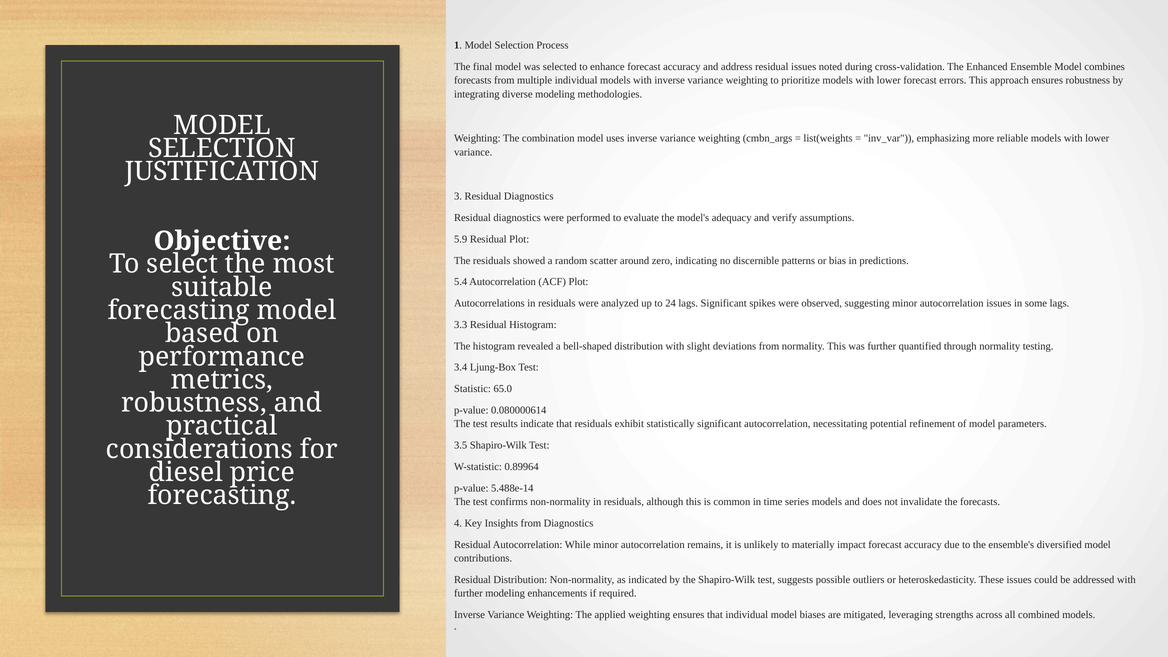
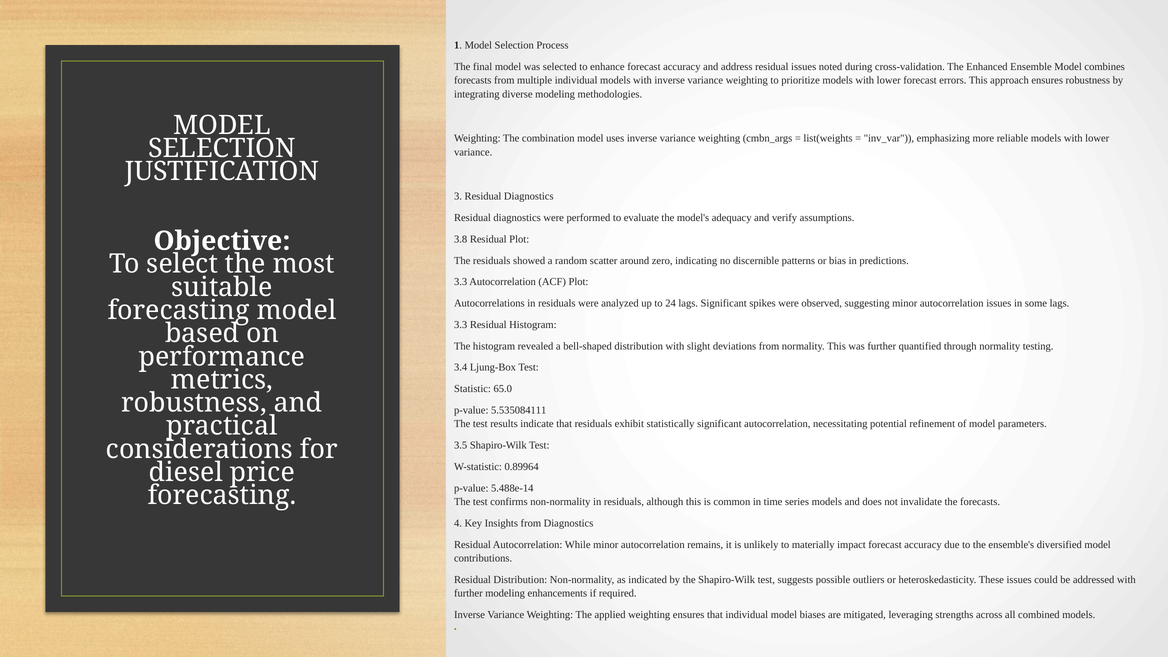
5.9: 5.9 -> 3.8
5.4 at (461, 282): 5.4 -> 3.3
0.080000614: 0.080000614 -> 5.535084111
